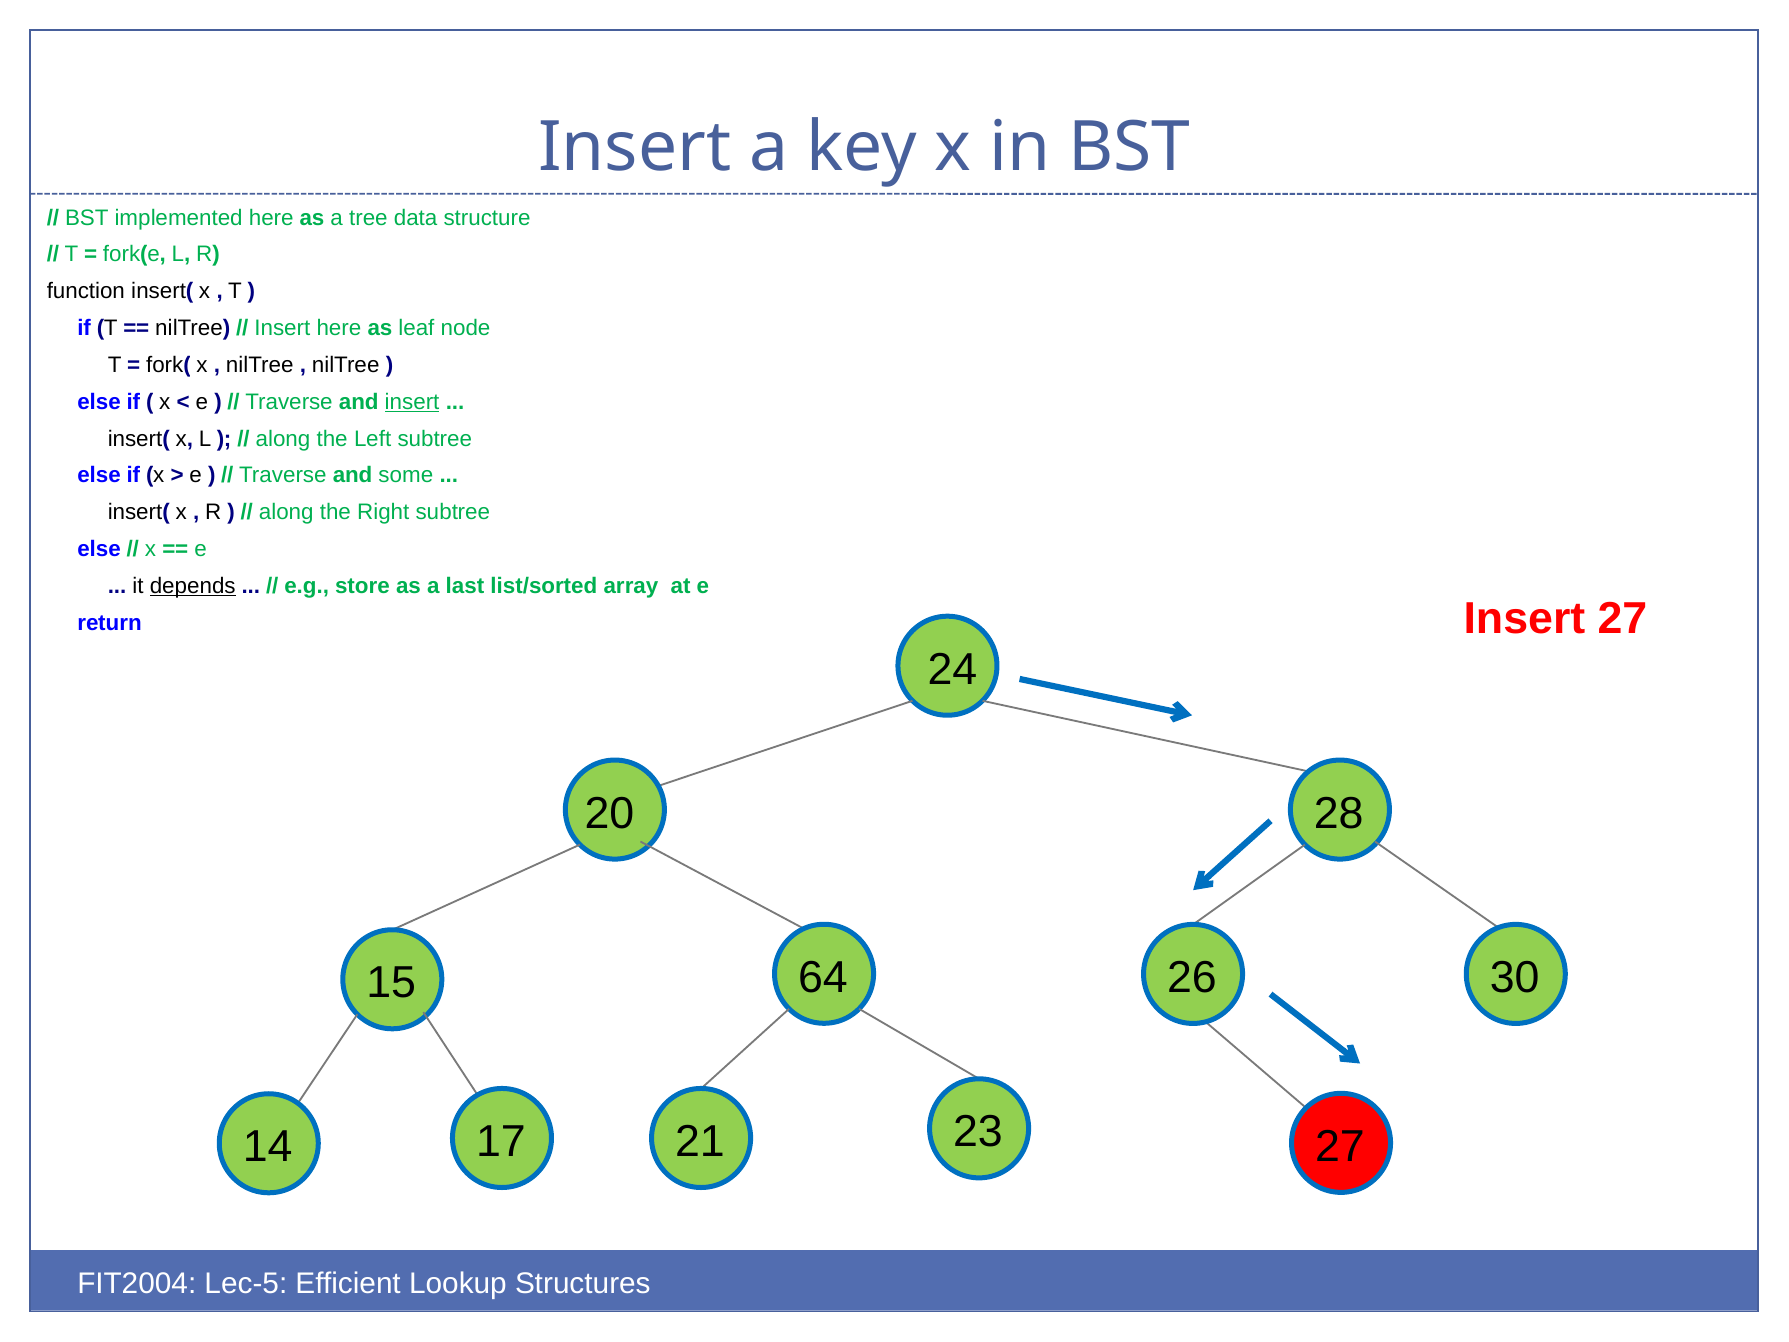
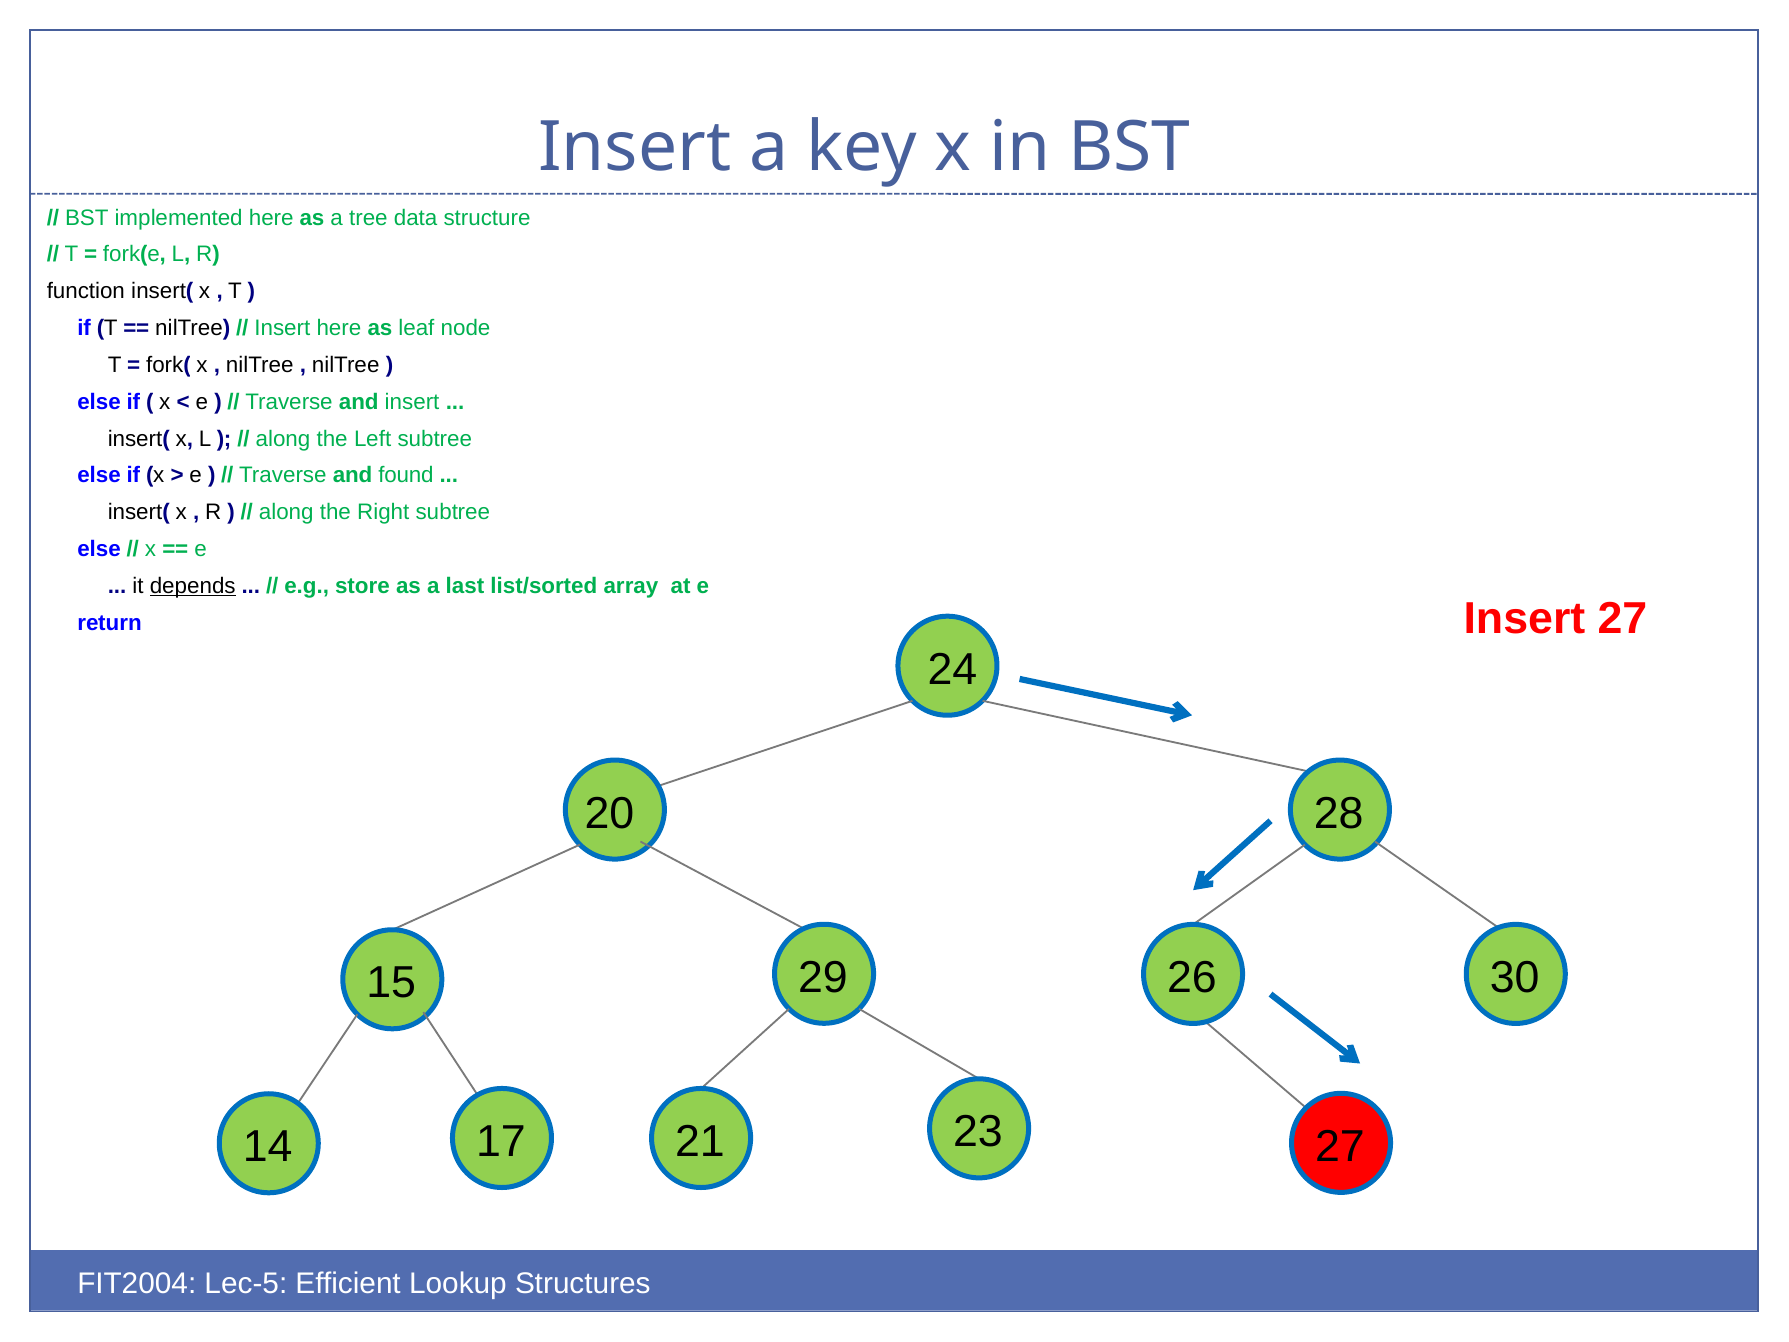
insert at (412, 402) underline: present -> none
some: some -> found
64: 64 -> 29
